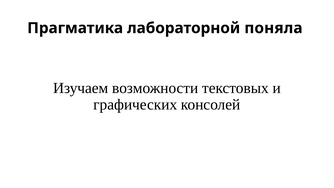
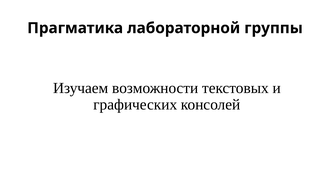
поняла: поняла -> группы
